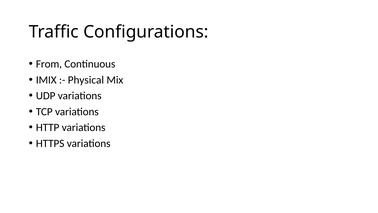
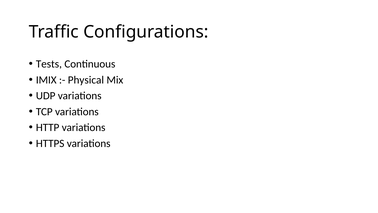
From: From -> Tests
